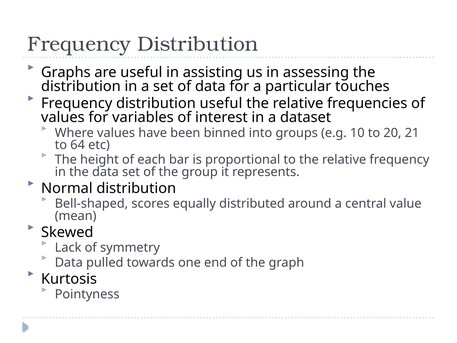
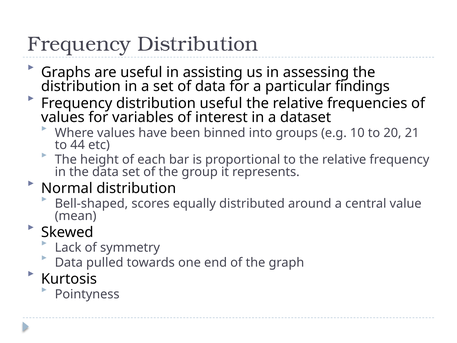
touches: touches -> findings
64: 64 -> 44
